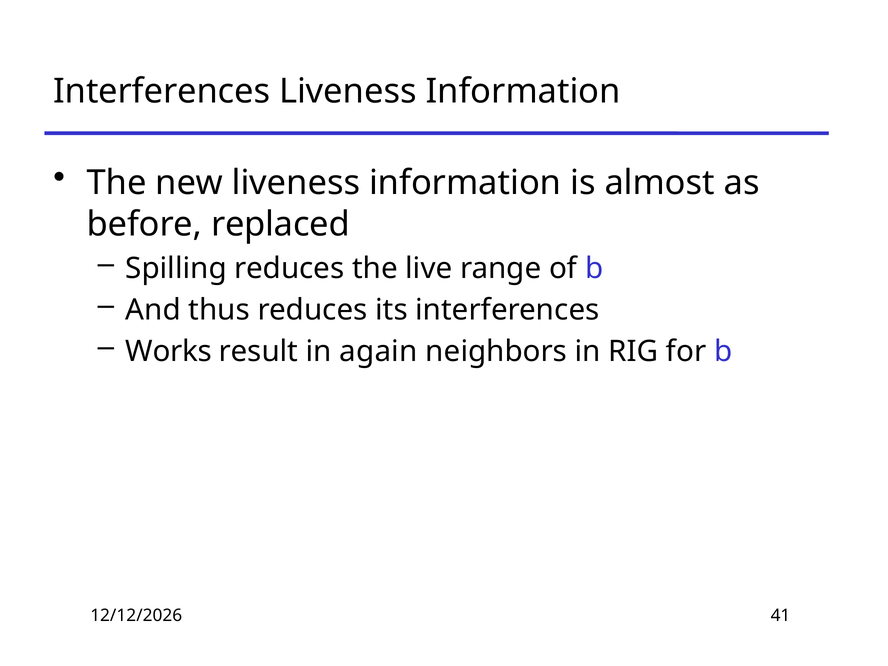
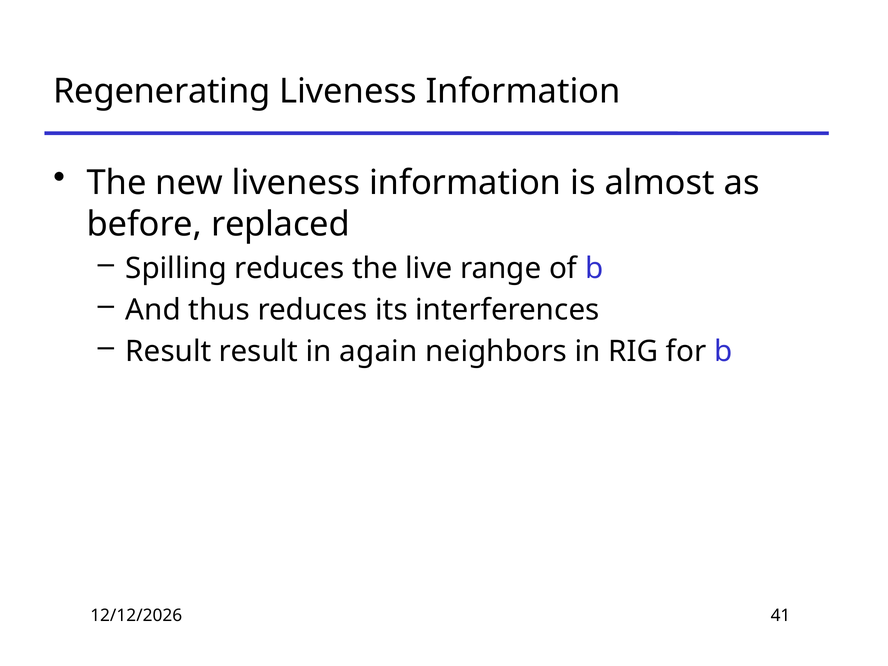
Interferences at (162, 91): Interferences -> Regenerating
Works at (169, 351): Works -> Result
